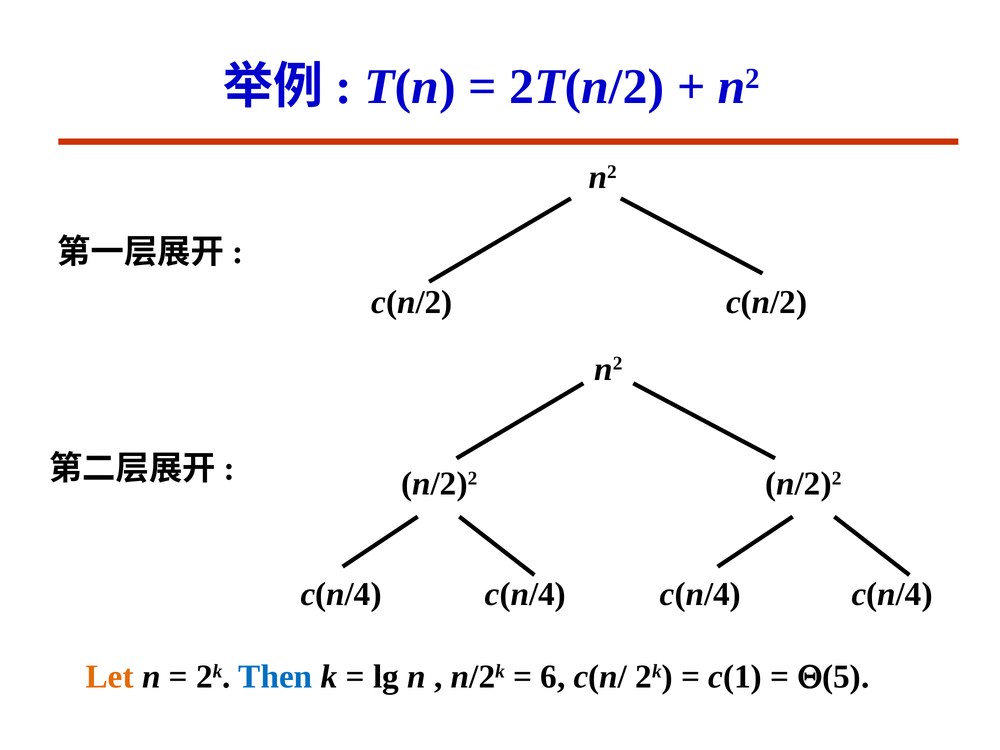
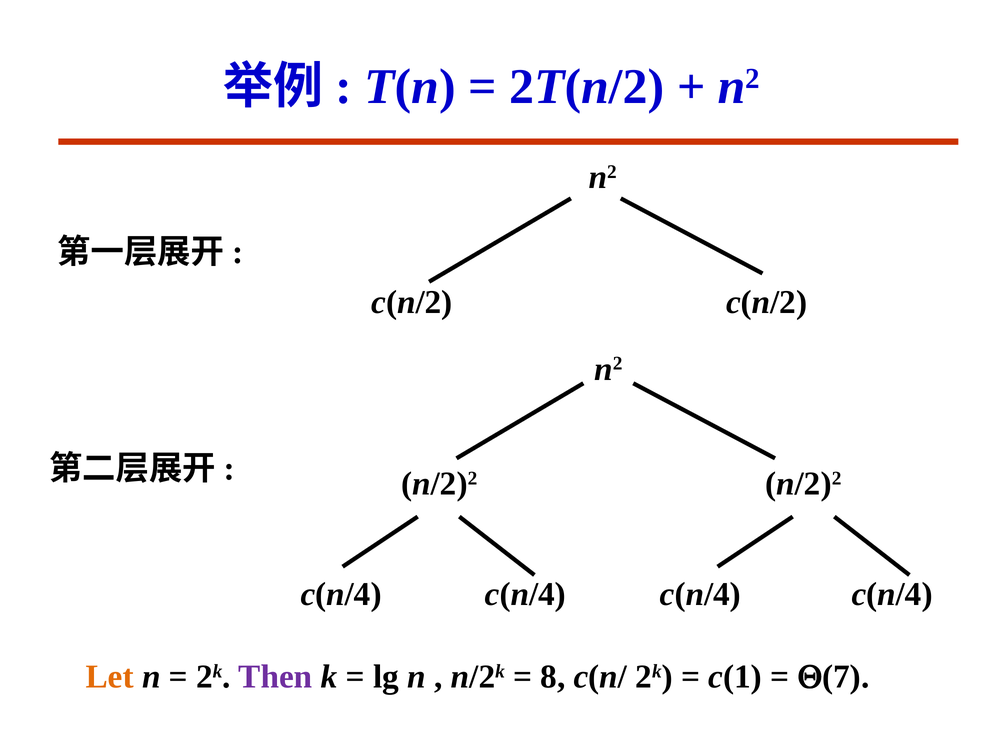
Then colour: blue -> purple
6: 6 -> 8
5: 5 -> 7
